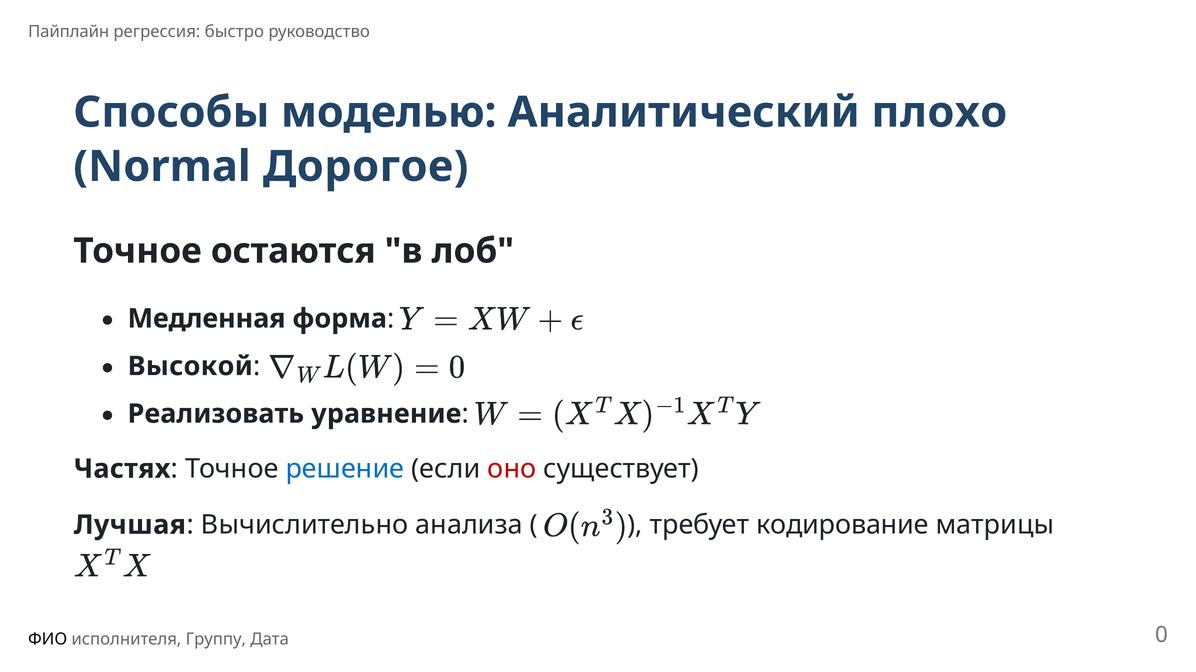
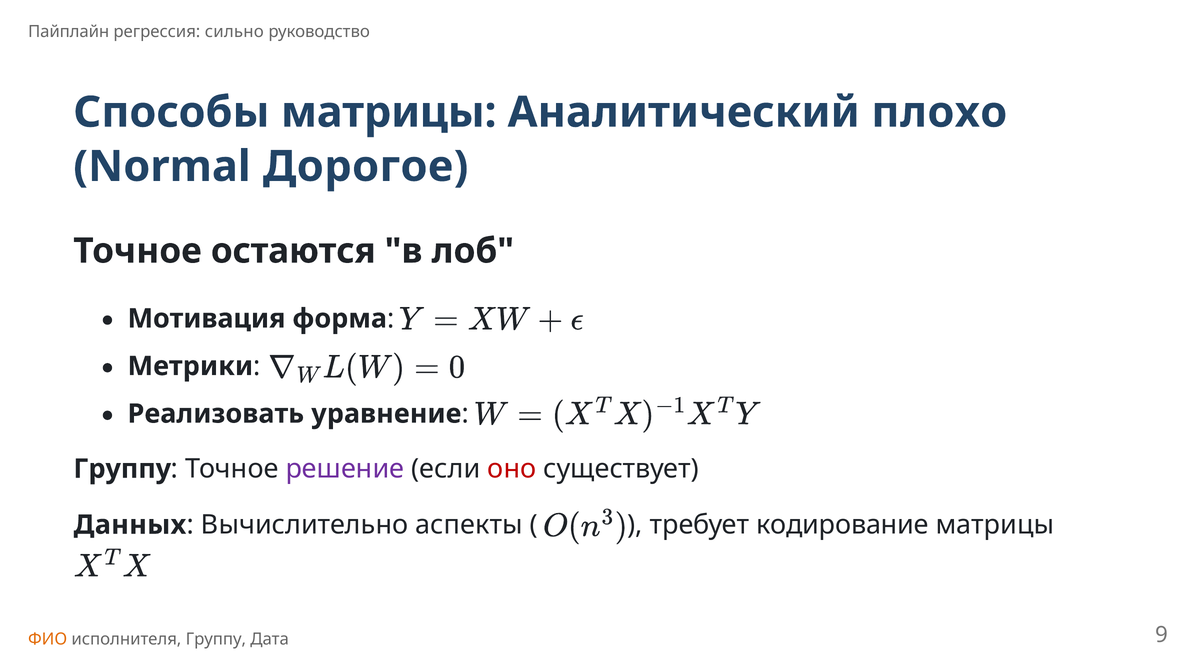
быстро: быстро -> сильно
Способы моделью: моделью -> матрицы
Медленная: Медленная -> Мотивация
Высокой: Высокой -> Метрики
Частях at (122, 469): Частях -> Группу
решение colour: blue -> purple
Лучшая: Лучшая -> Данных
анализа: анализа -> аспекты
ФИО colour: black -> orange
0: 0 -> 9
